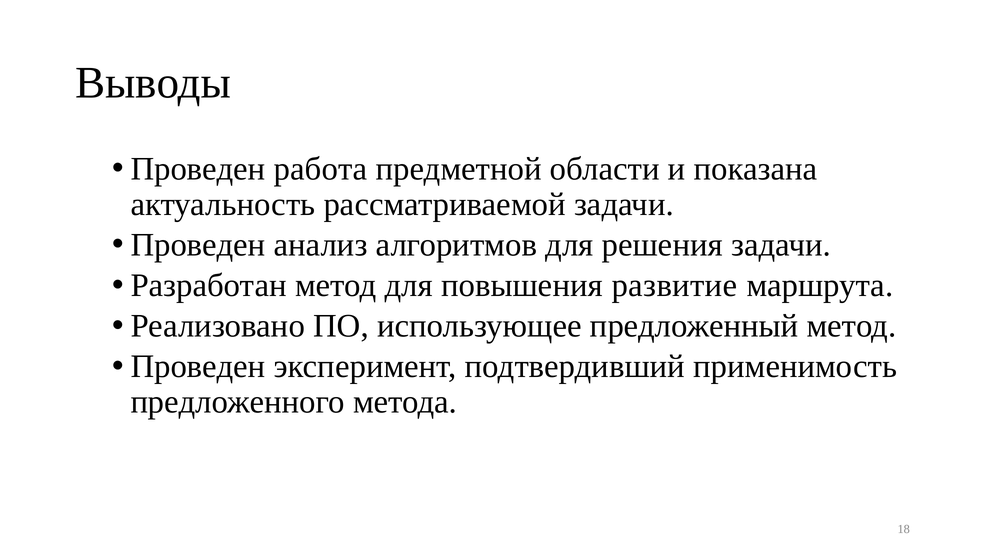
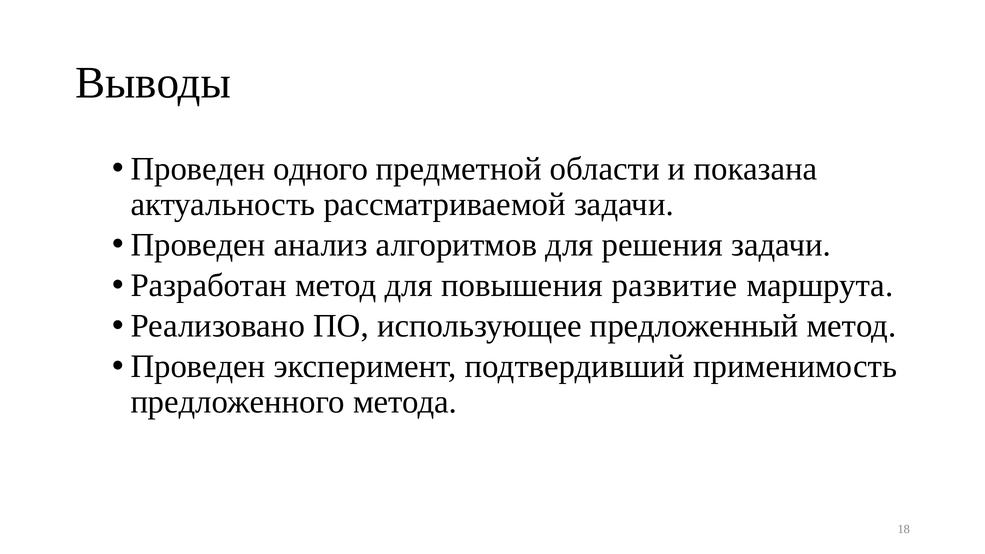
работа: работа -> одного
